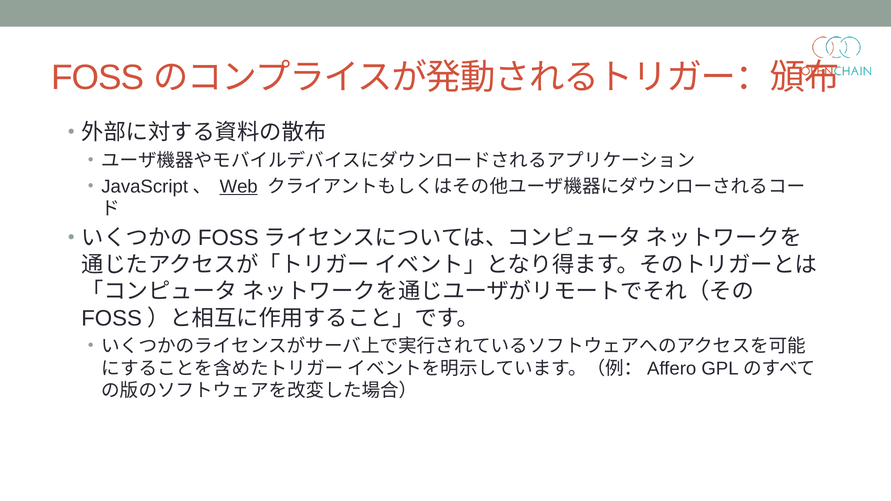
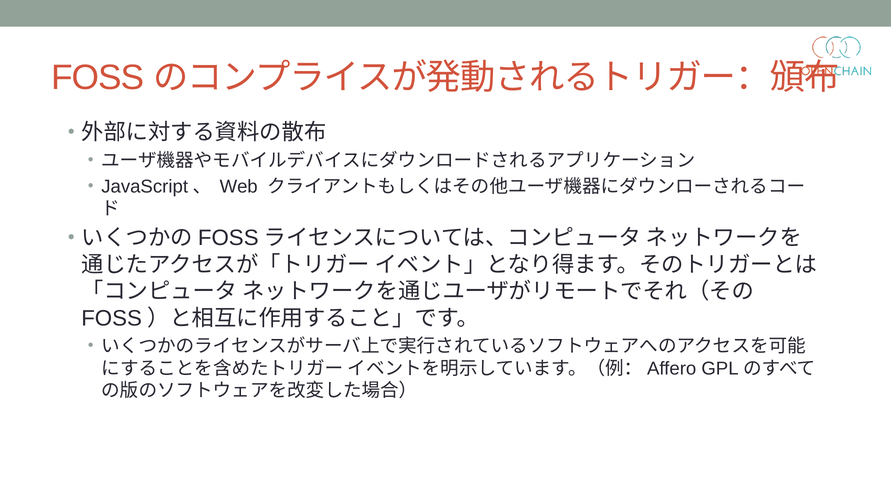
Web underline: present -> none
